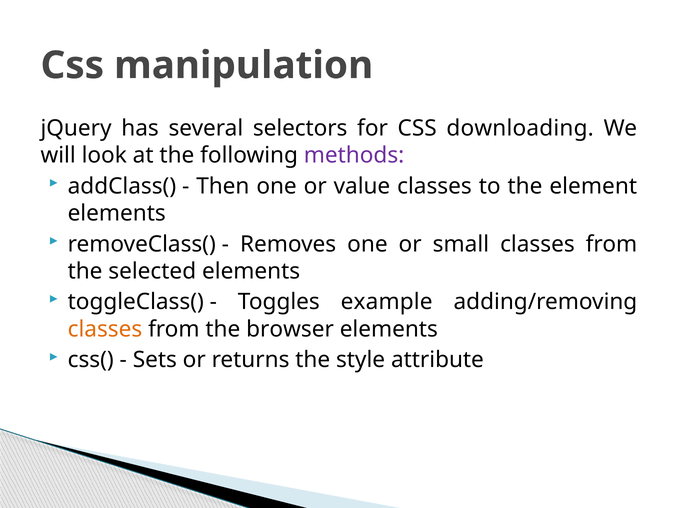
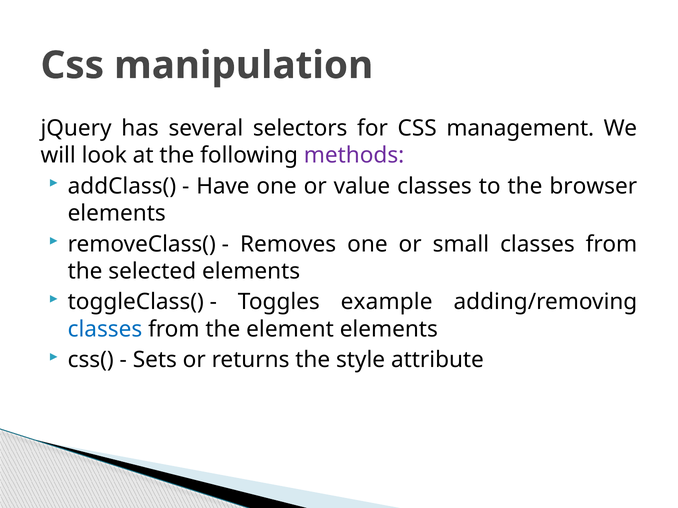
downloading: downloading -> management
Then: Then -> Have
element: element -> browser
classes at (105, 329) colour: orange -> blue
browser: browser -> element
